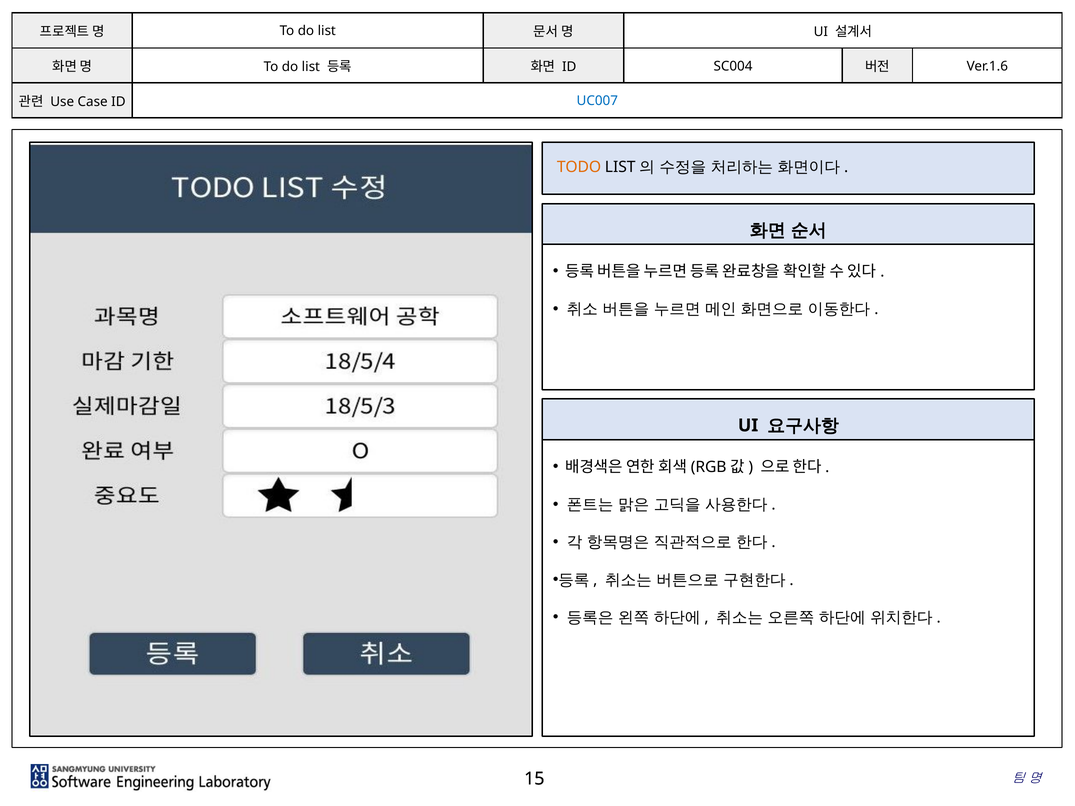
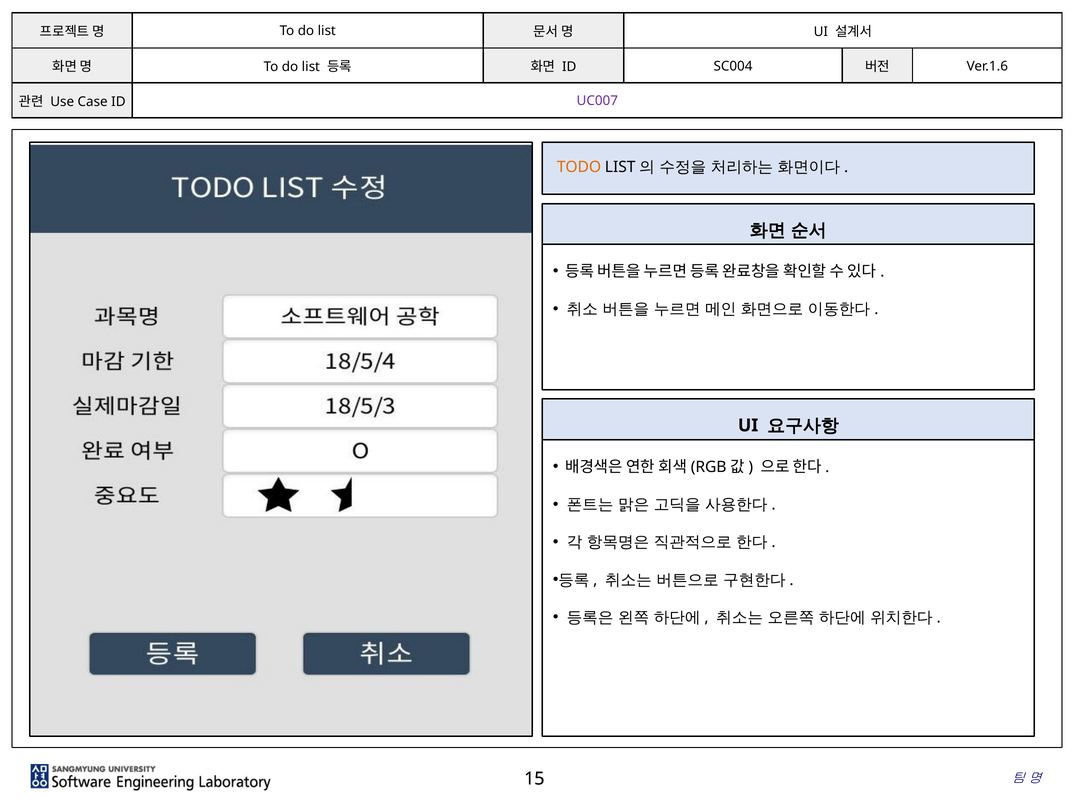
UC007 colour: blue -> purple
